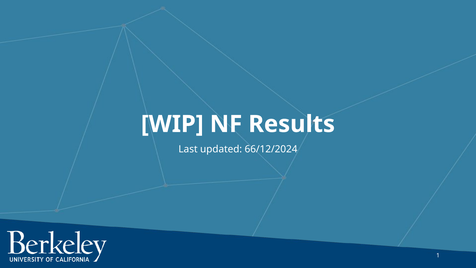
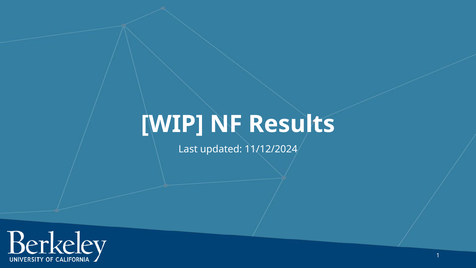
66/12/2024: 66/12/2024 -> 11/12/2024
